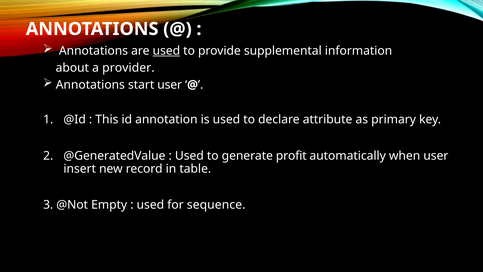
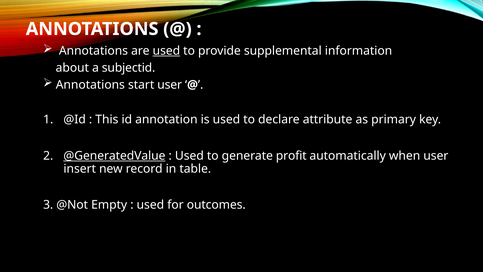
provider: provider -> subjectid
@GeneratedValue underline: none -> present
sequence: sequence -> outcomes
